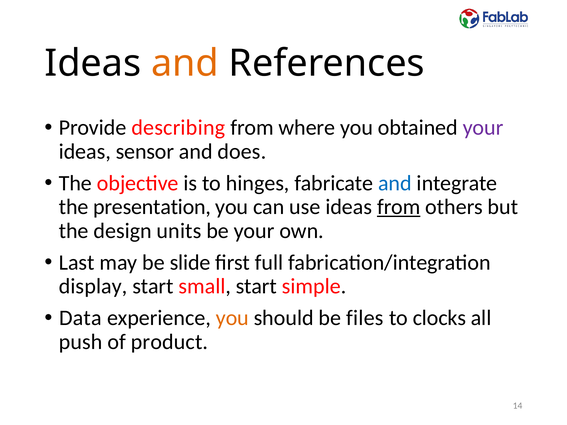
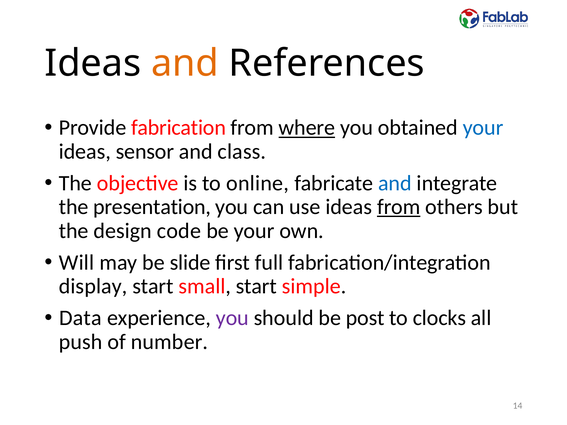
describing: describing -> fabrication
where underline: none -> present
your at (483, 128) colour: purple -> blue
does: does -> class
hinges: hinges -> online
units: units -> code
Last: Last -> Will
you at (232, 318) colour: orange -> purple
files: files -> post
product: product -> number
